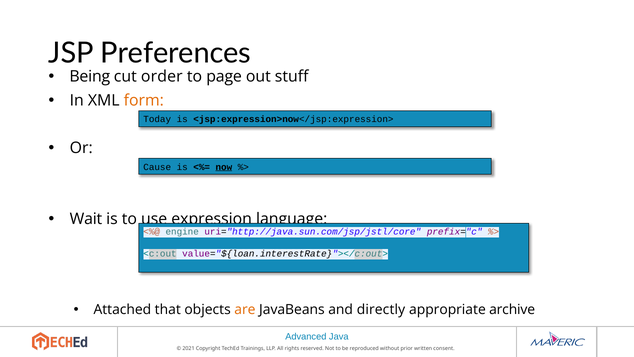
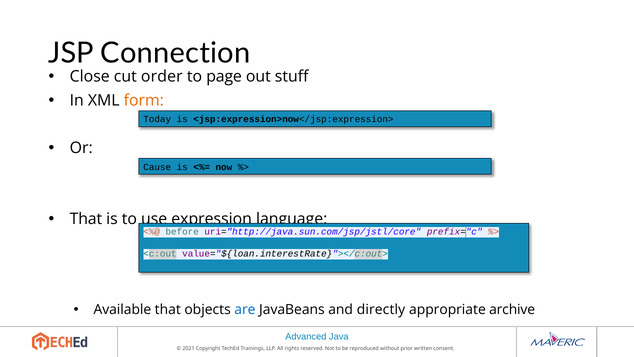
Preferences: Preferences -> Connection
Being: Being -> Close
now underline: present -> none
Wait at (86, 219): Wait -> That
engine: engine -> before
Attached: Attached -> Available
are colour: orange -> blue
